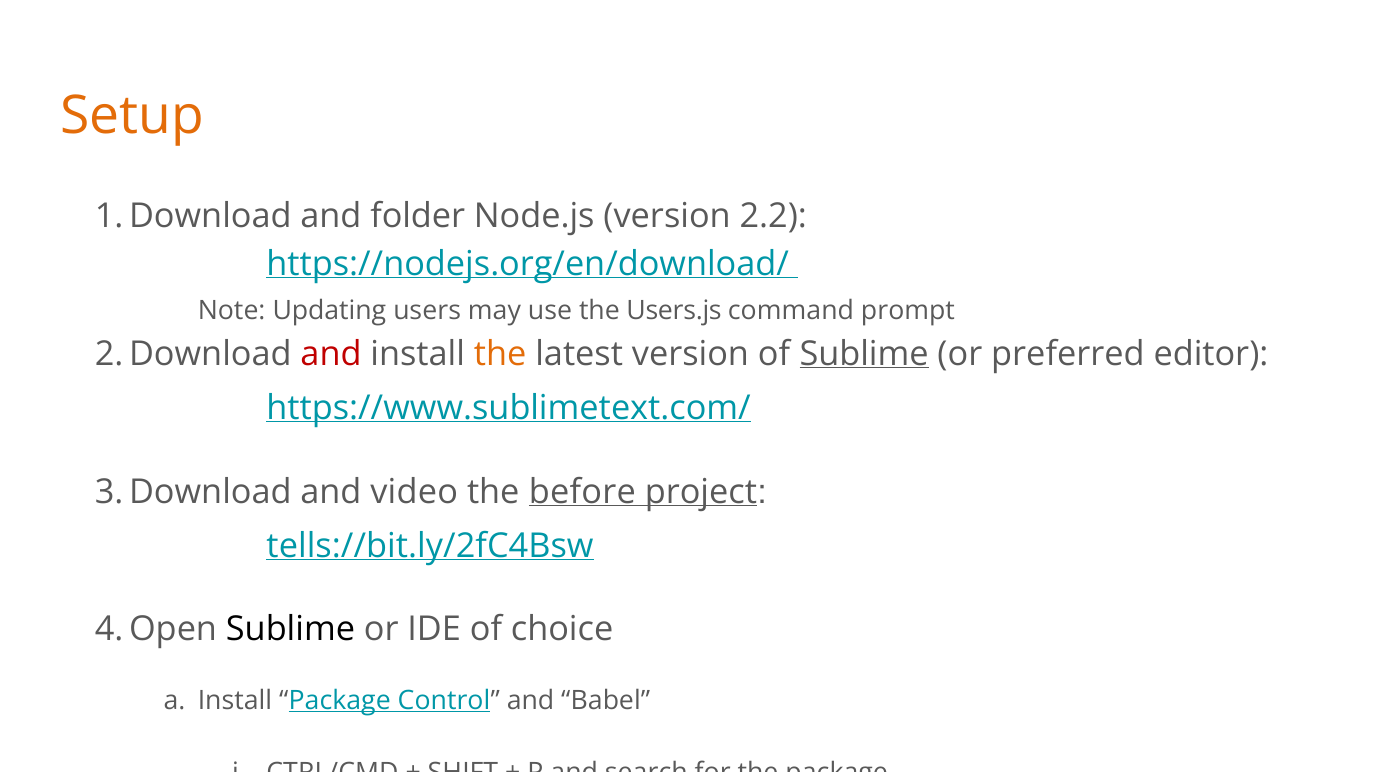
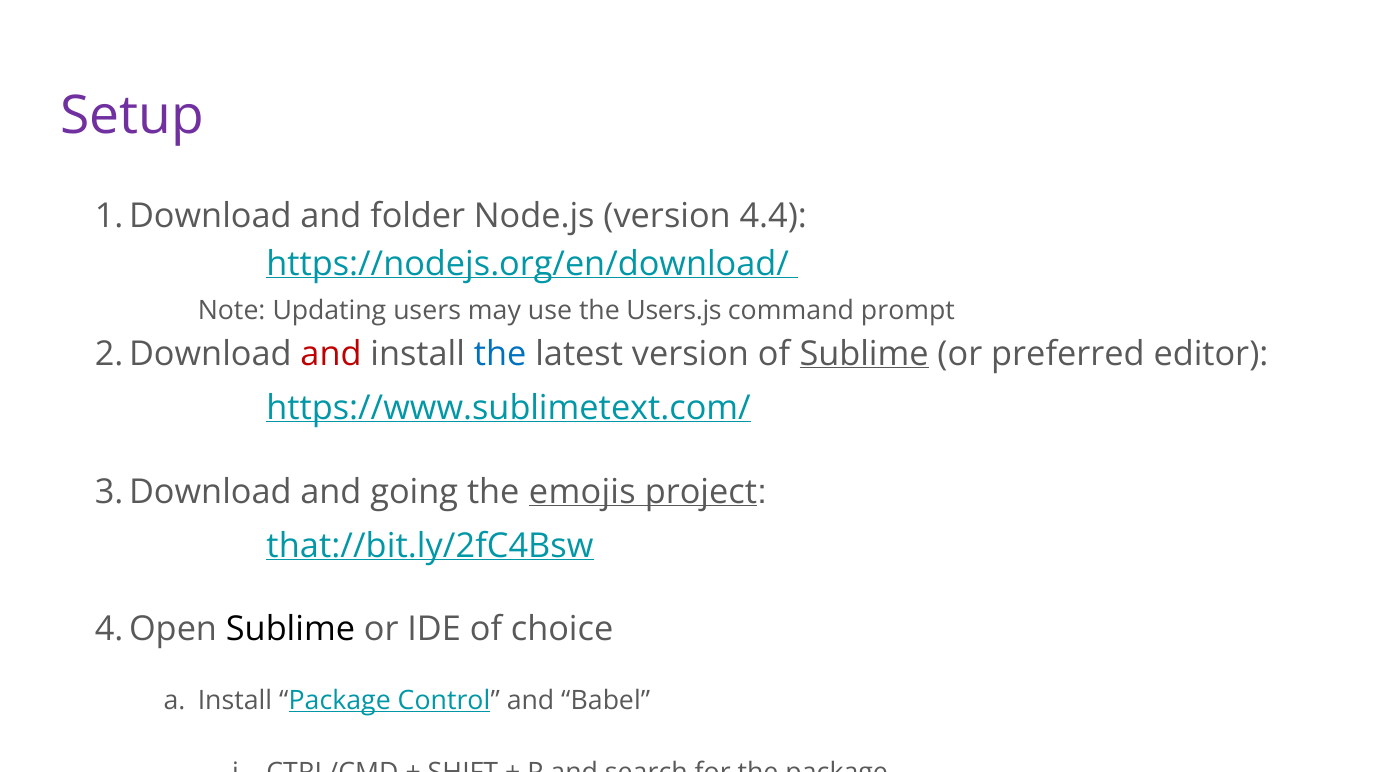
Setup colour: orange -> purple
2.2: 2.2 -> 4.4
the at (500, 354) colour: orange -> blue
video: video -> going
before: before -> emojis
tells://bit.ly/2fC4Bsw: tells://bit.ly/2fC4Bsw -> that://bit.ly/2fC4Bsw
